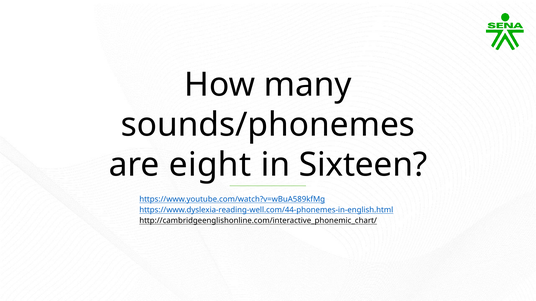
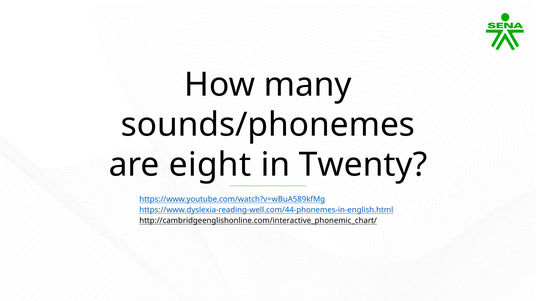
Sixteen: Sixteen -> Twenty
